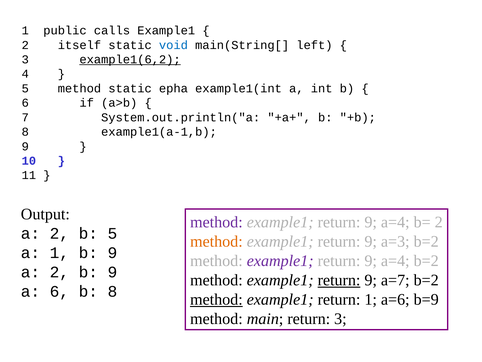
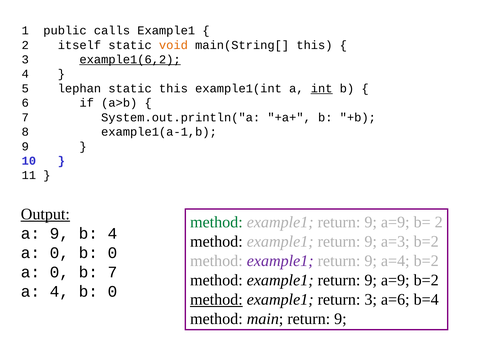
void colour: blue -> orange
main(String[ left: left -> this
5 method: method -> lephan
static epha: epha -> this
int underline: none -> present
Output underline: none -> present
method at (216, 222) colour: purple -> green
a=4 at (395, 222): a=4 -> a=9
2 at (59, 233): 2 -> 9
b 5: 5 -> 4
method at (216, 241) colour: orange -> black
1 at (59, 253): 1 -> 0
9 at (112, 253): 9 -> 0
2 at (59, 272): 2 -> 0
9 at (112, 272): 9 -> 7
return at (339, 280) underline: present -> none
a=7 at (395, 280): a=7 -> a=9
a 6: 6 -> 4
8 at (112, 291): 8 -> 0
return 1: 1 -> 3
b=9: b=9 -> b=4
main return 3: 3 -> 9
